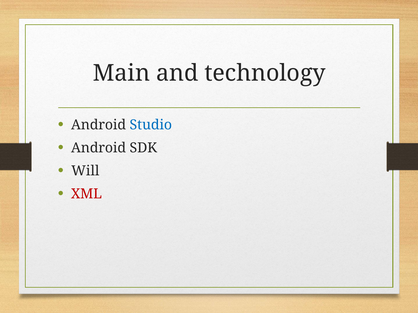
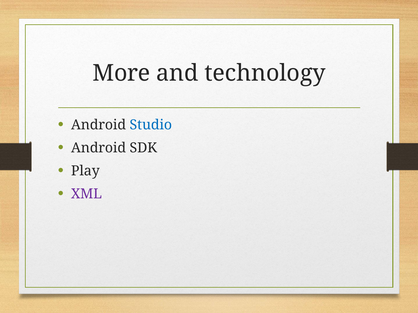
Main: Main -> More
Will: Will -> Play
XML colour: red -> purple
